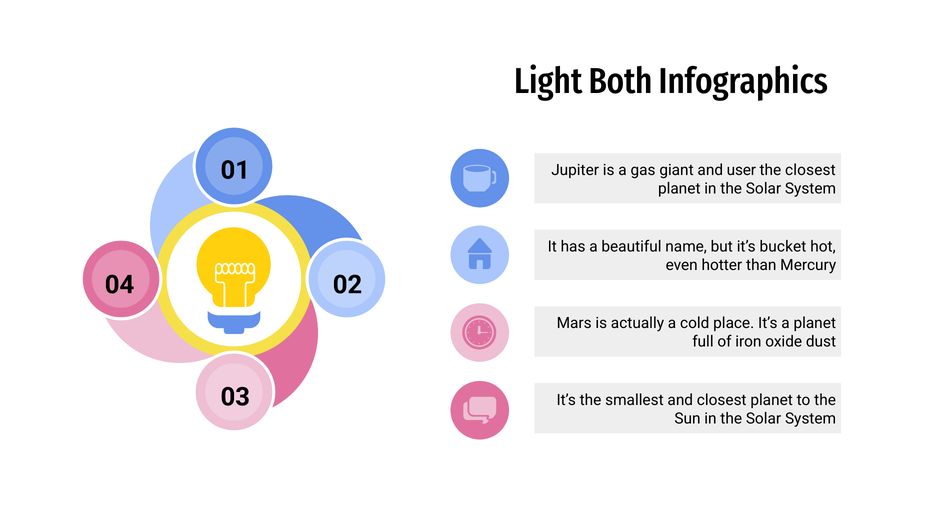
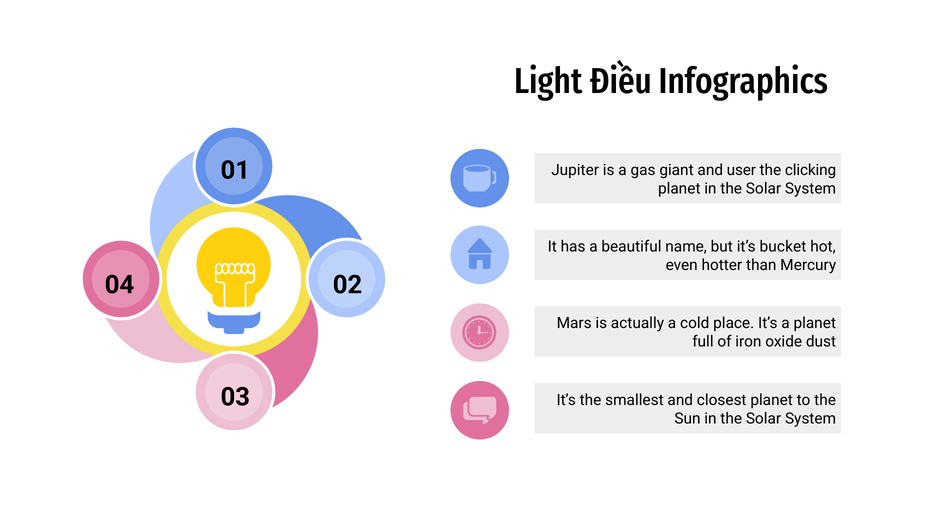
Both: Both -> Điều
the closest: closest -> clicking
